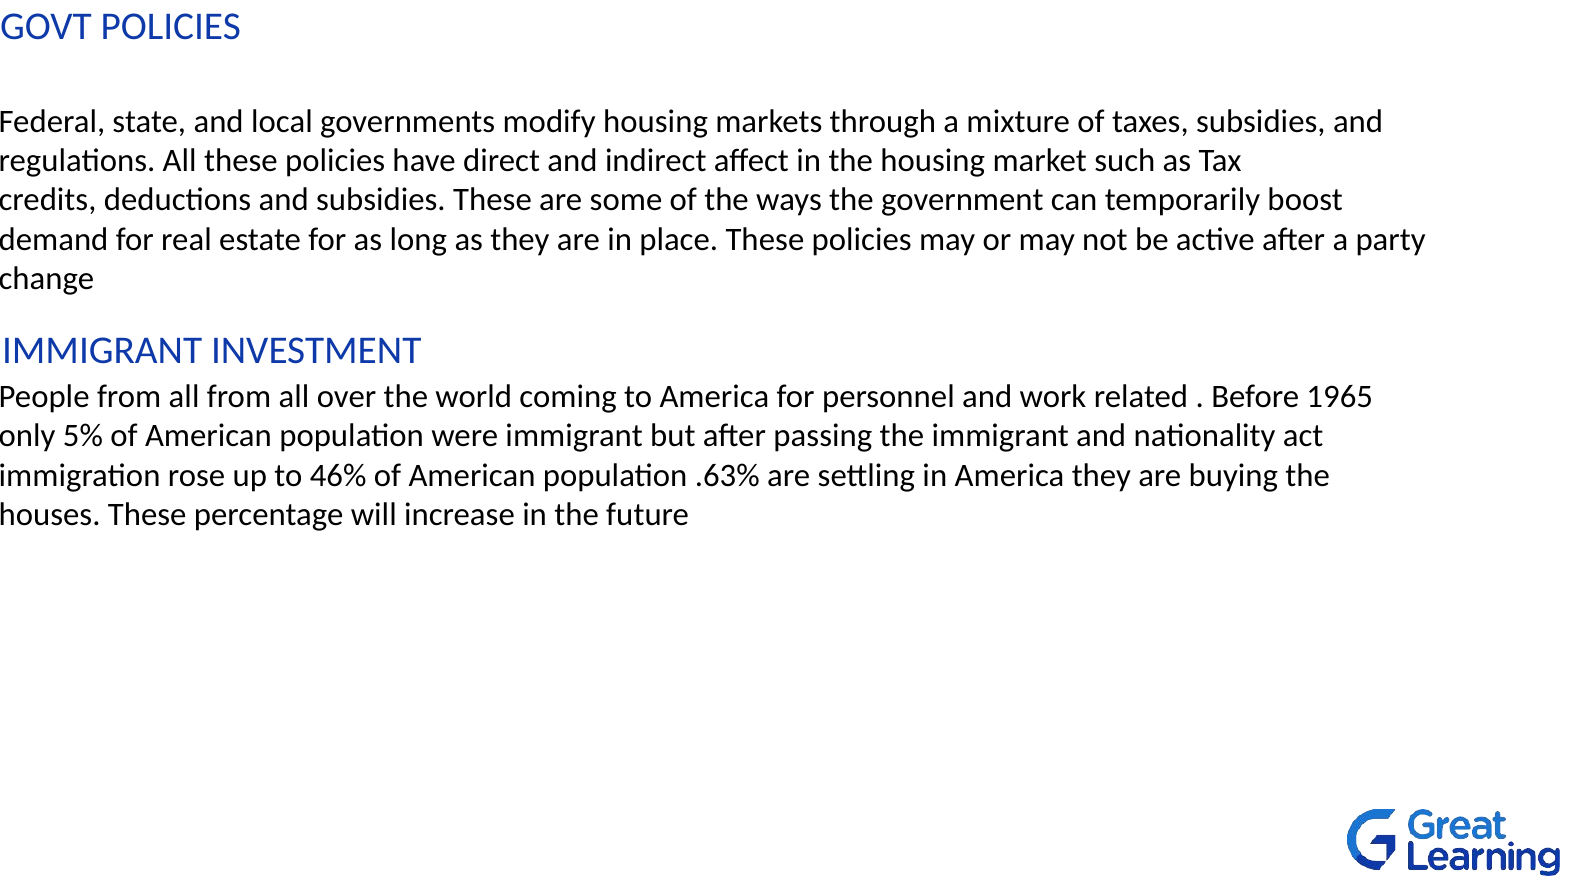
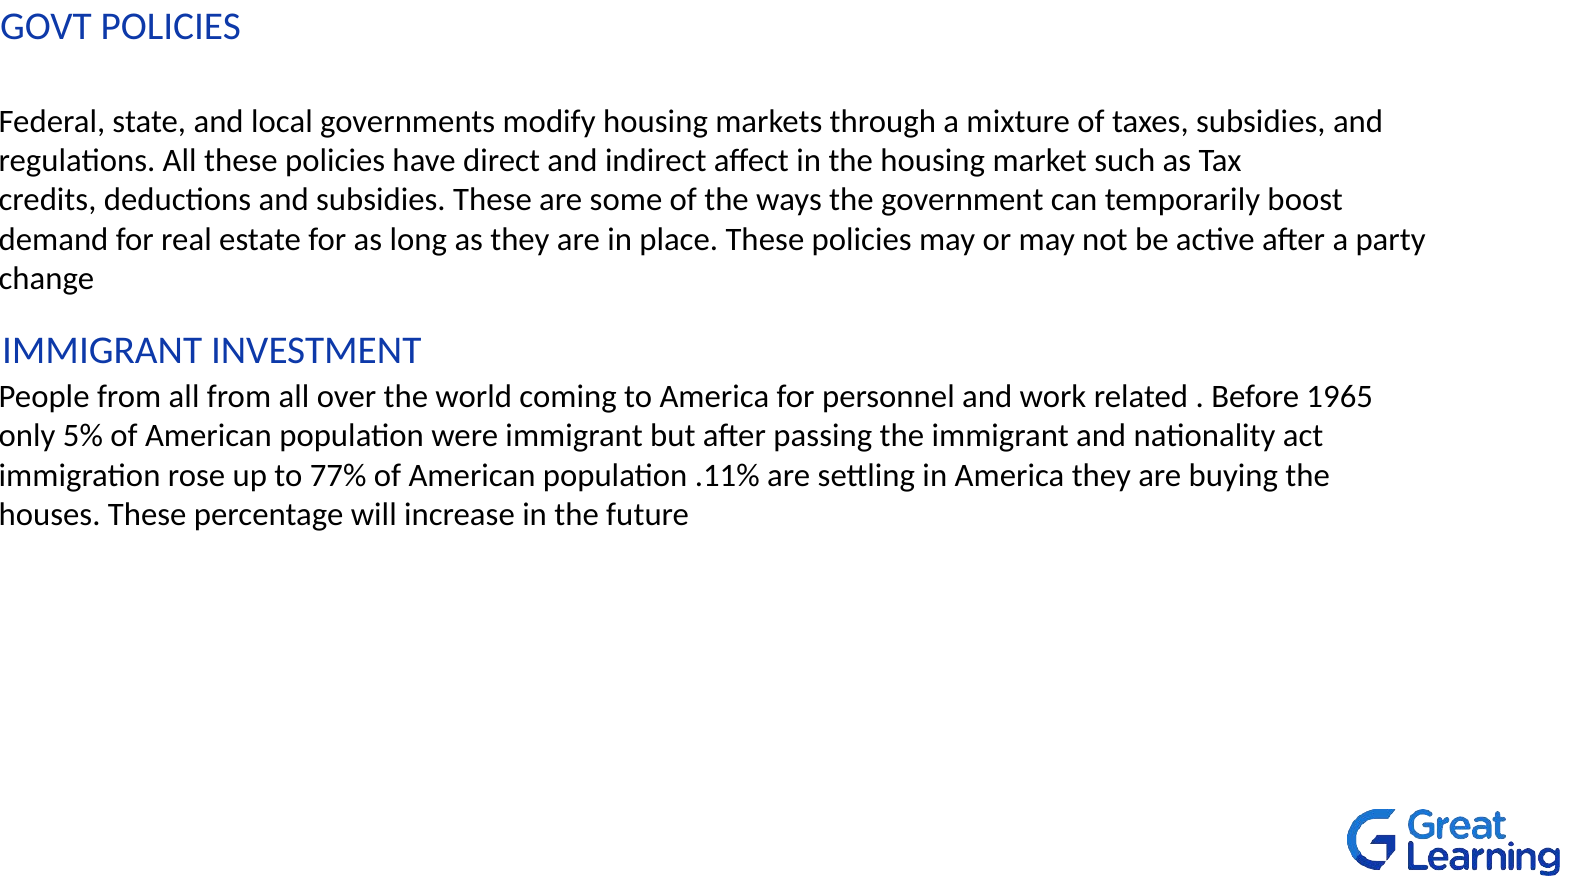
46%: 46% -> 77%
.63%: .63% -> .11%
